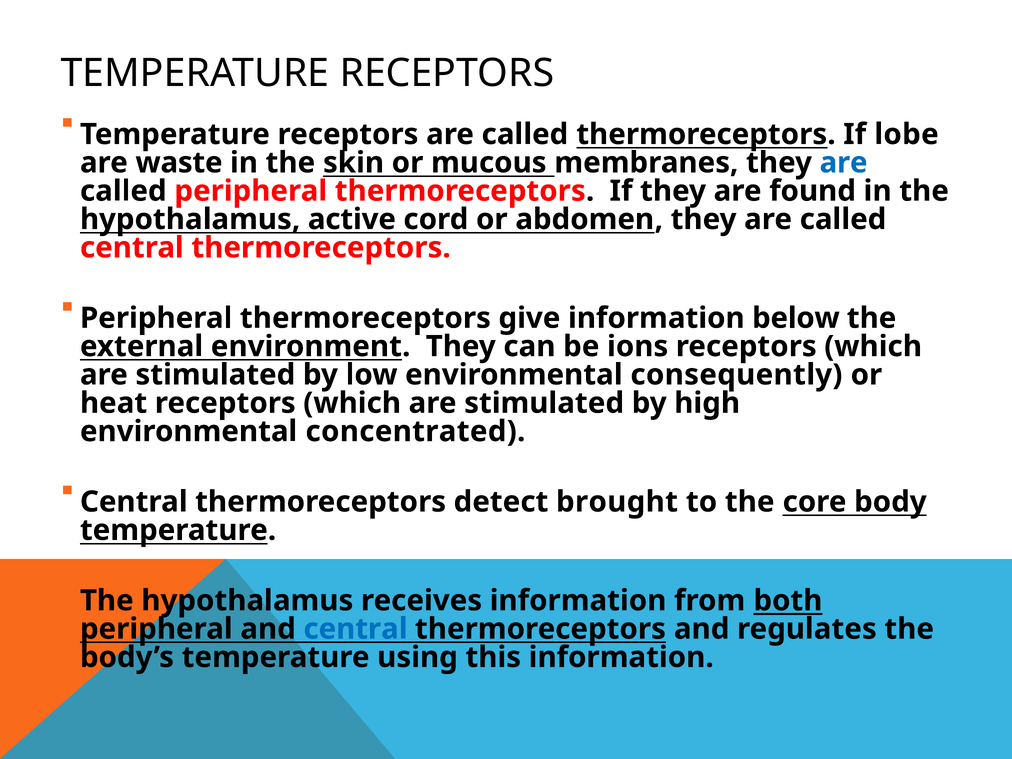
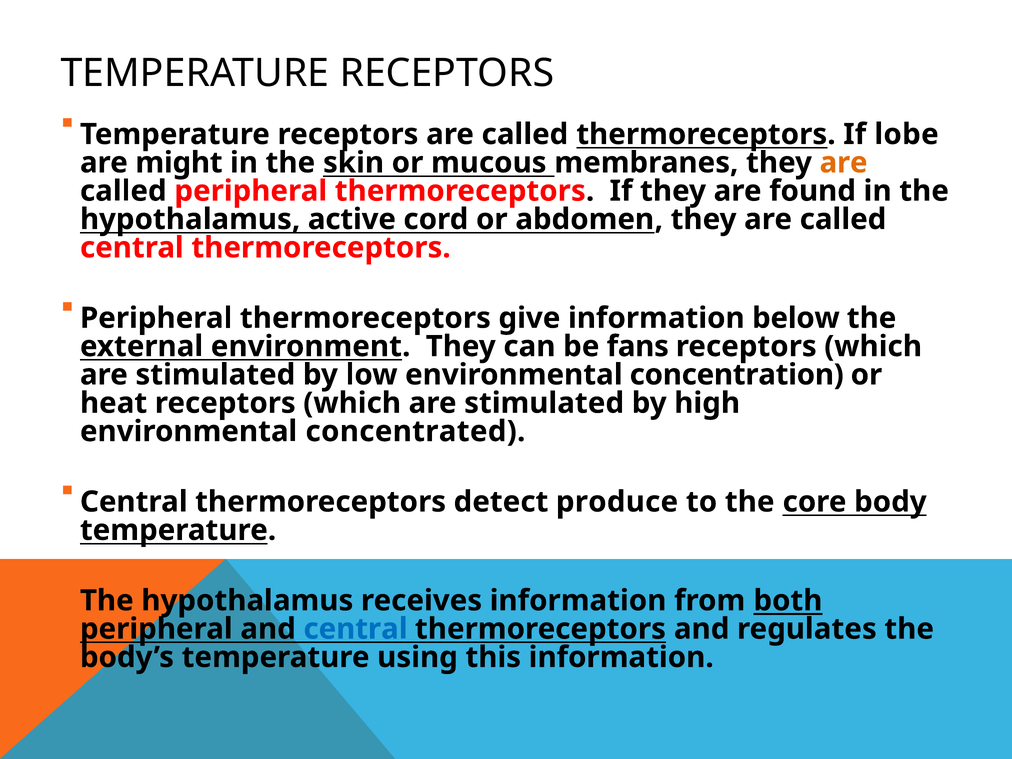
waste: waste -> might
are at (844, 163) colour: blue -> orange
ions: ions -> fans
consequently: consequently -> concentration
brought: brought -> produce
